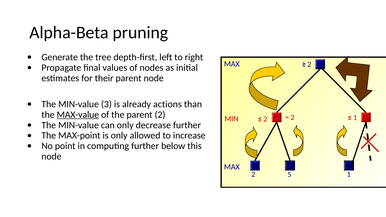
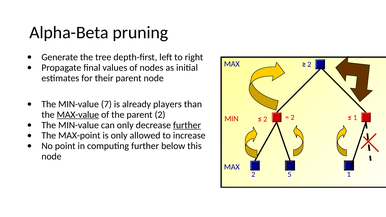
3: 3 -> 7
actions: actions -> players
further at (187, 125) underline: none -> present
